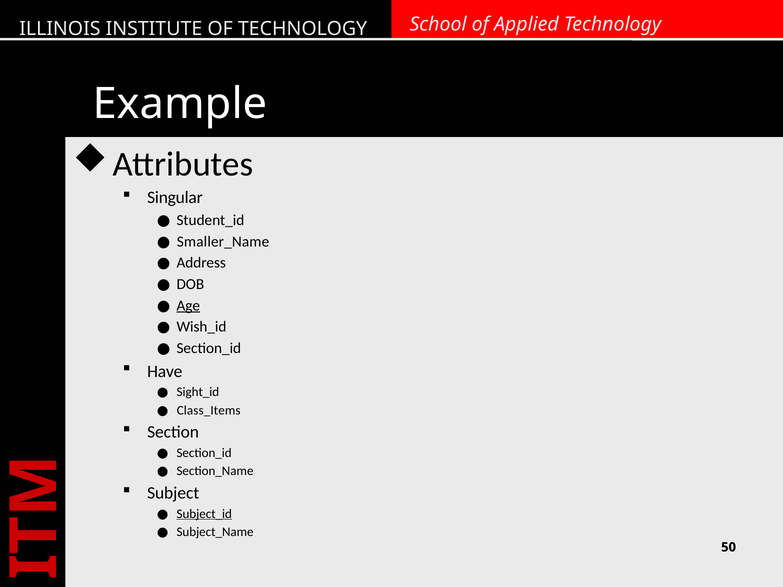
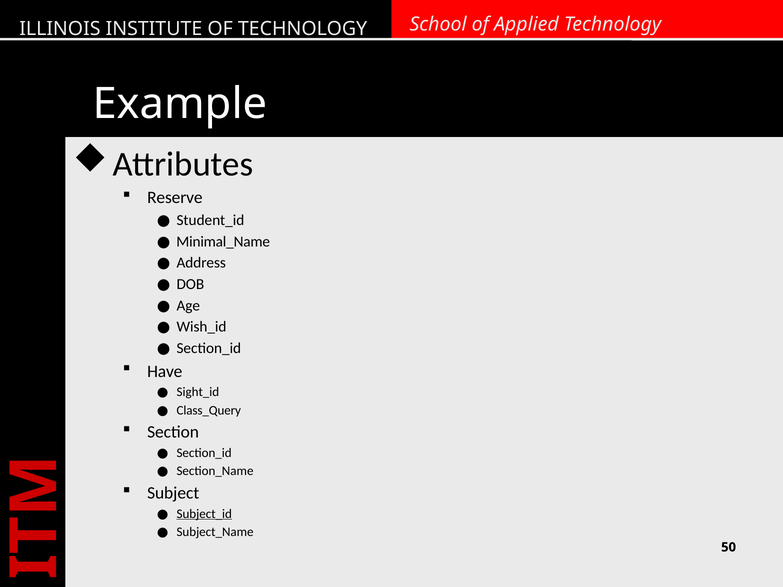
Singular: Singular -> Reserve
Smaller_Name: Smaller_Name -> Minimal_Name
Age underline: present -> none
Class_Items: Class_Items -> Class_Query
